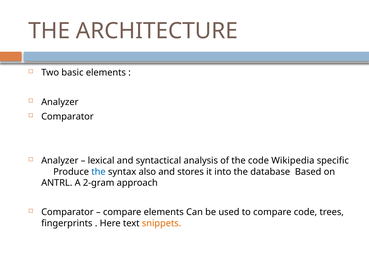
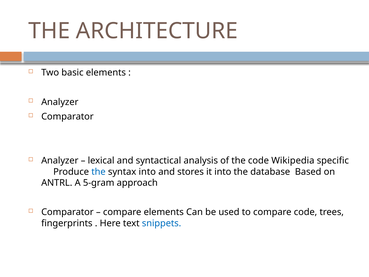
syntax also: also -> into
2-gram: 2-gram -> 5-gram
snippets colour: orange -> blue
